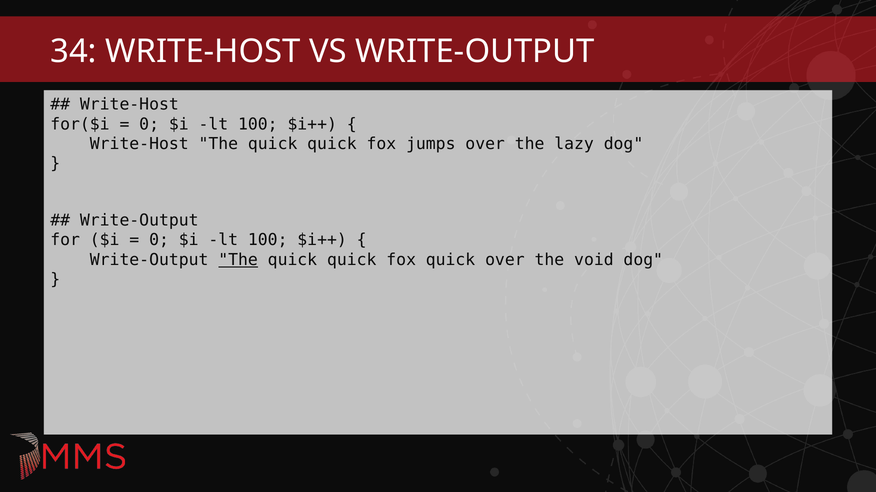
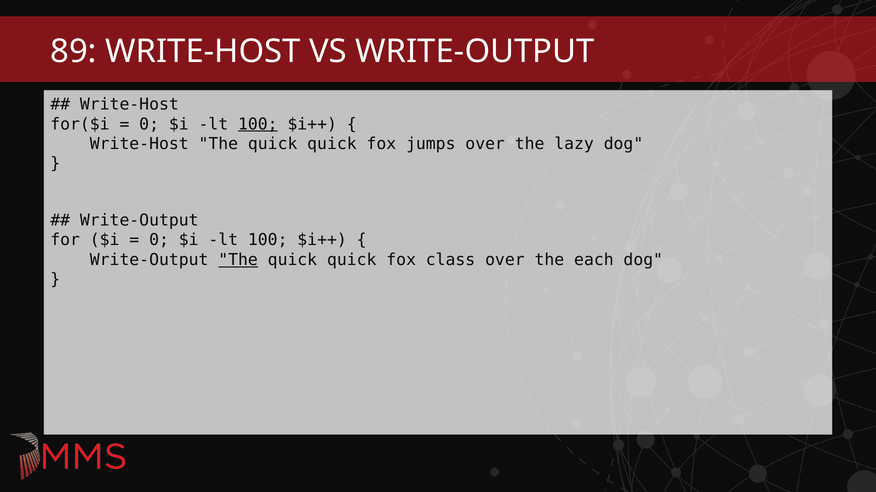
34: 34 -> 89
100 at (258, 124) underline: none -> present
fox quick: quick -> class
void: void -> each
